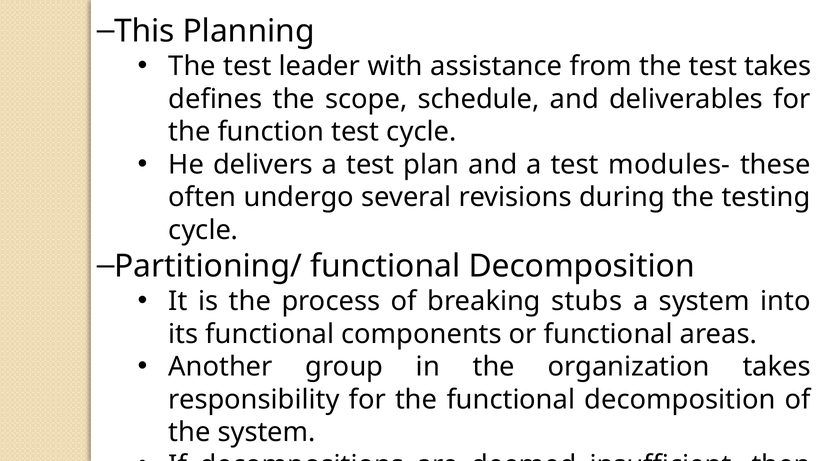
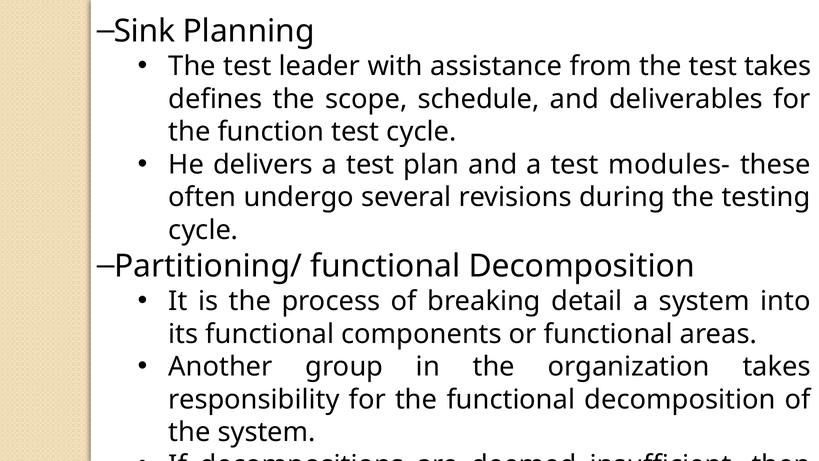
This: This -> Sink
stubs: stubs -> detail
